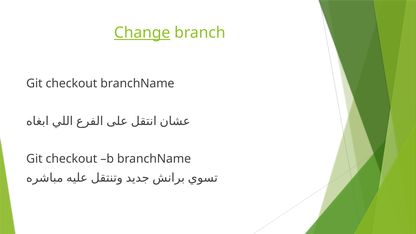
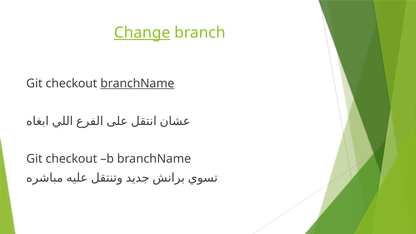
branchName at (137, 83) underline: none -> present
